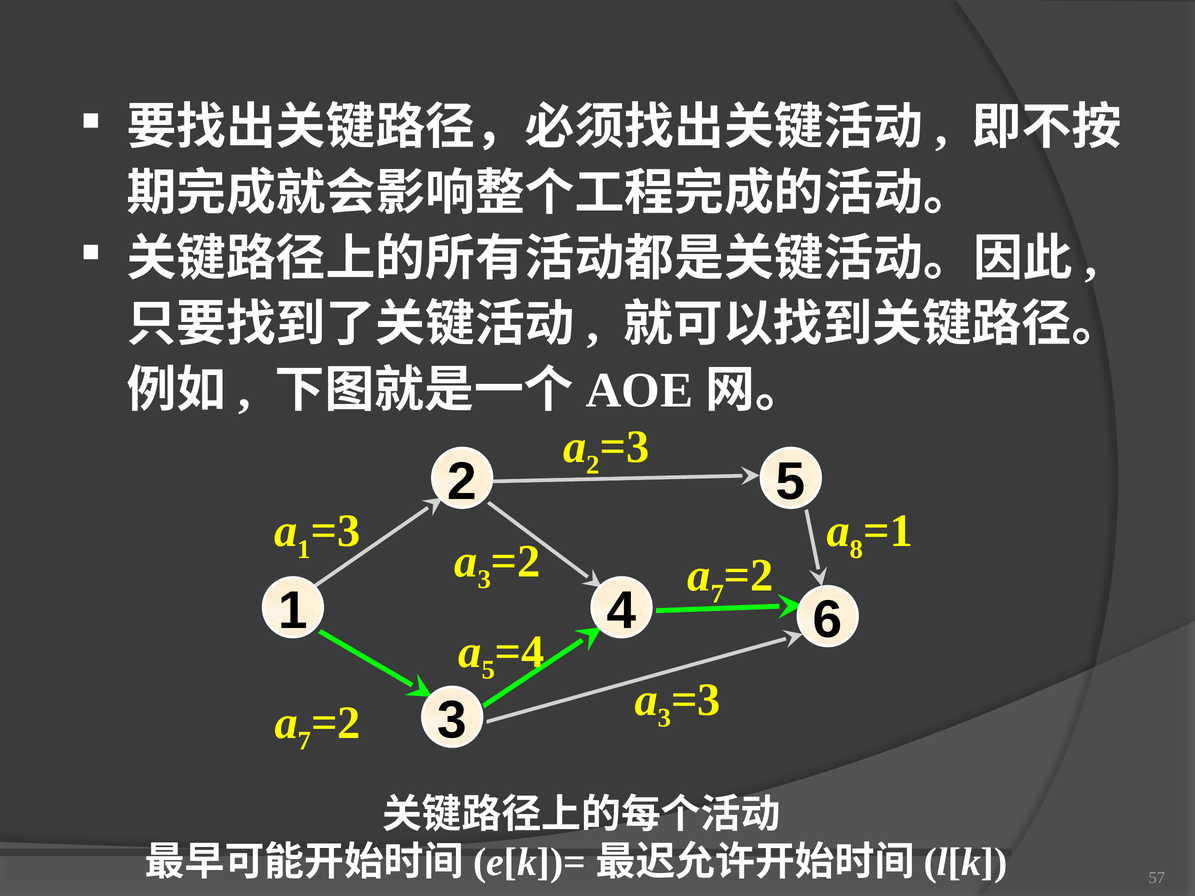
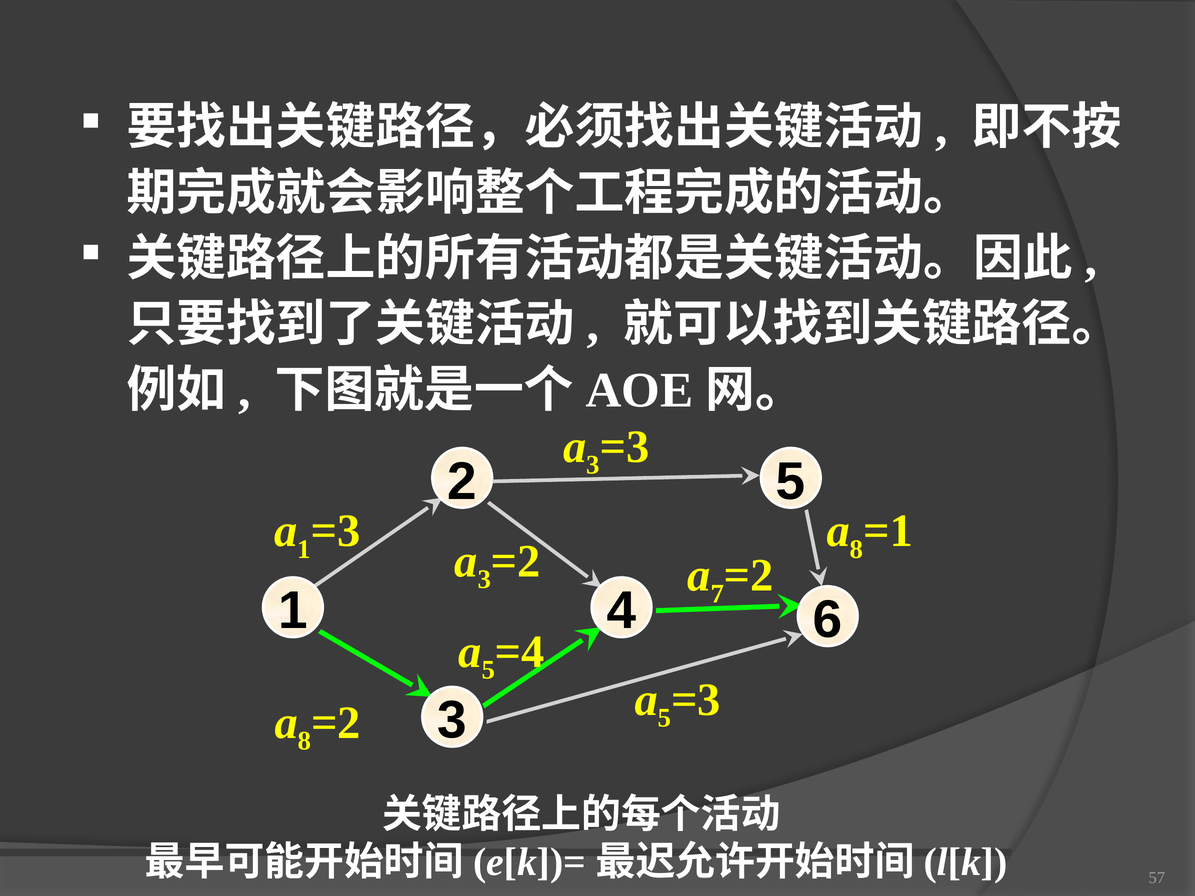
2 at (593, 465): 2 -> 3
3 at (664, 718): 3 -> 5
7 at (304, 741): 7 -> 8
